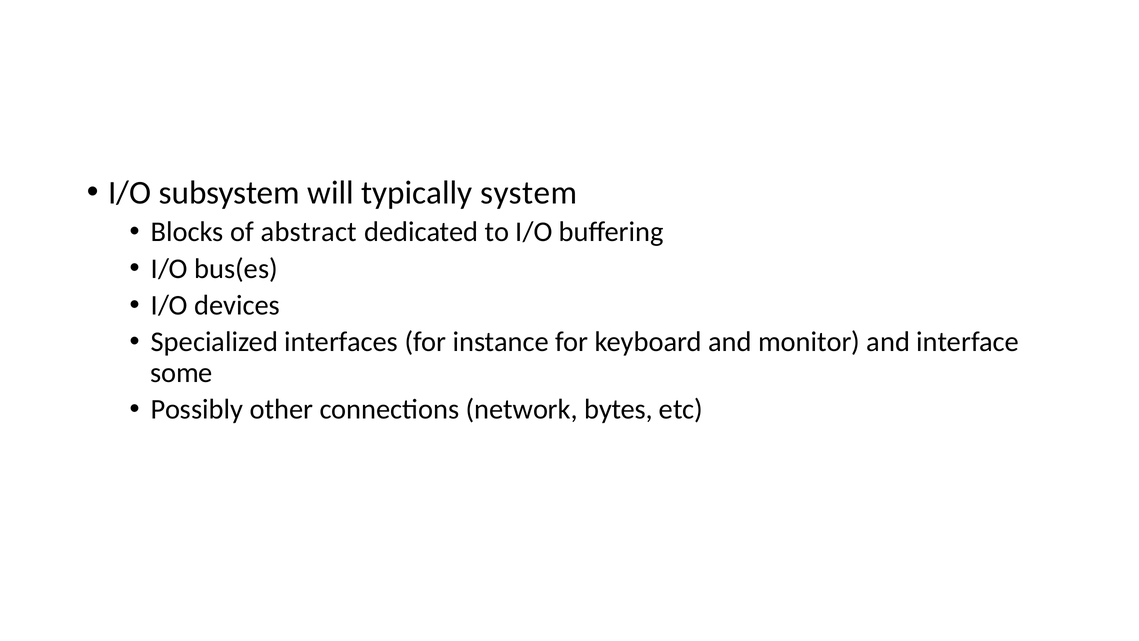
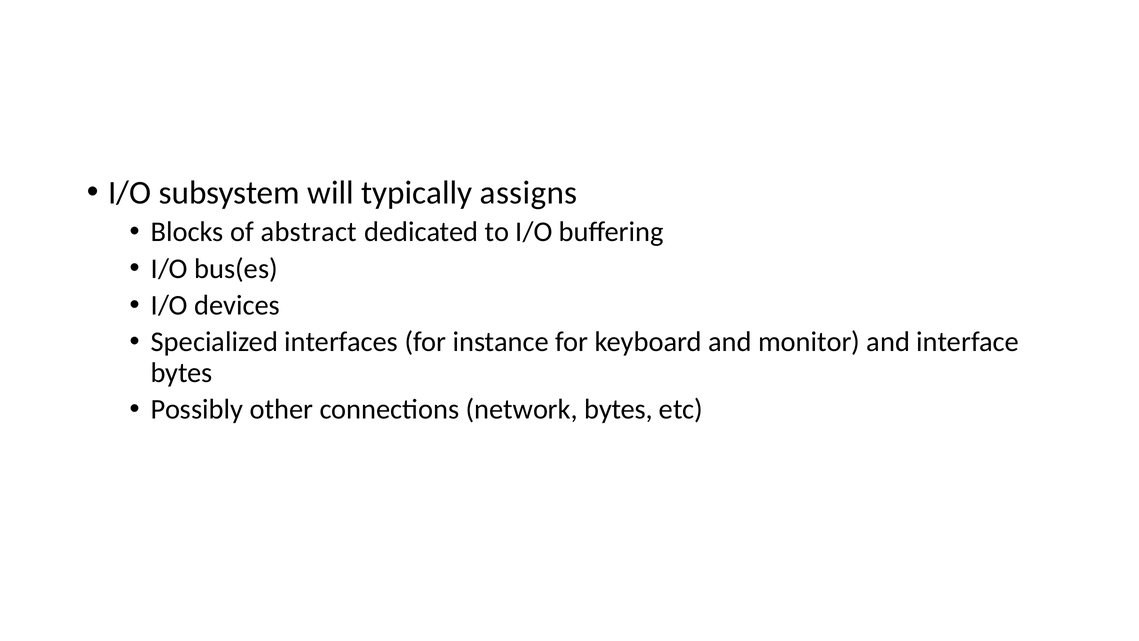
system: system -> assigns
some at (182, 373): some -> bytes
